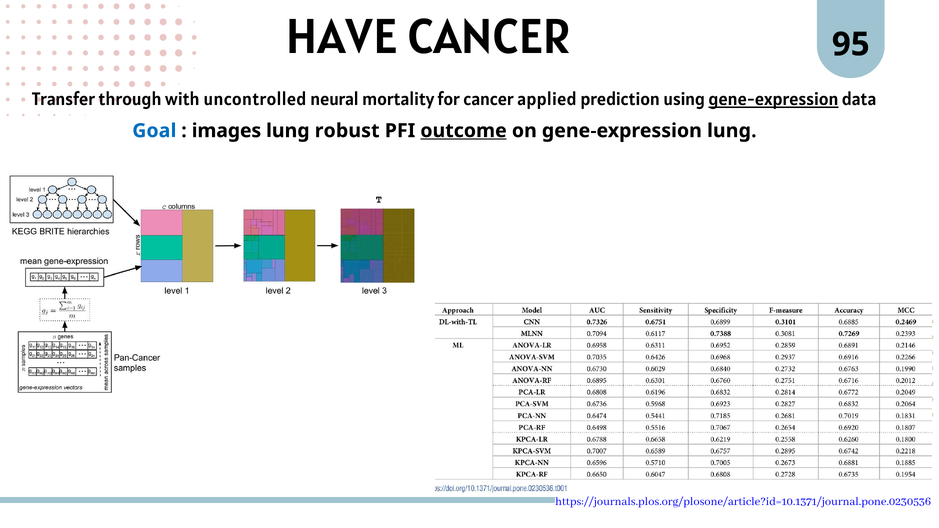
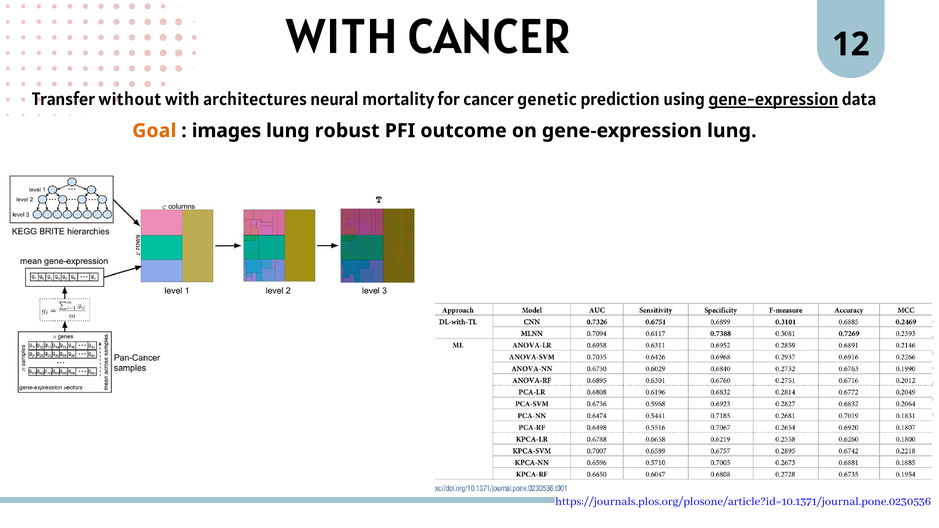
HAVE at (342, 37): HAVE -> WITH
95: 95 -> 12
through: through -> without
uncontrolled: uncontrolled -> architectures
applied: applied -> genetic
Goal colour: blue -> orange
outcome underline: present -> none
